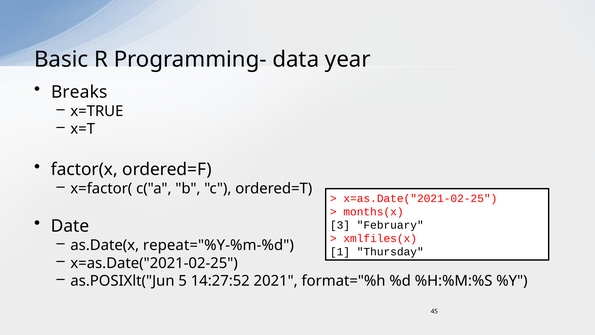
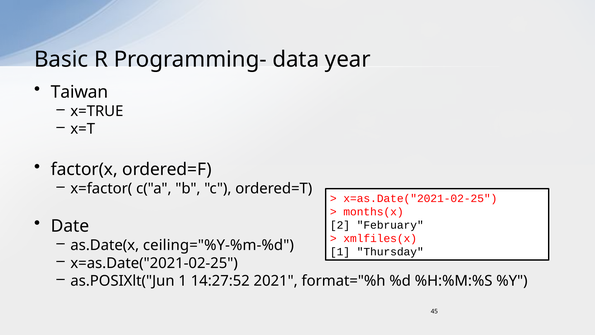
Breaks: Breaks -> Taiwan
3: 3 -> 2
repeat="%Y-%m-%d: repeat="%Y-%m-%d -> ceiling="%Y-%m-%d
as.POSIXlt("Jun 5: 5 -> 1
